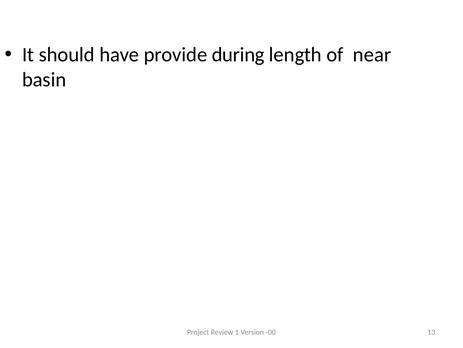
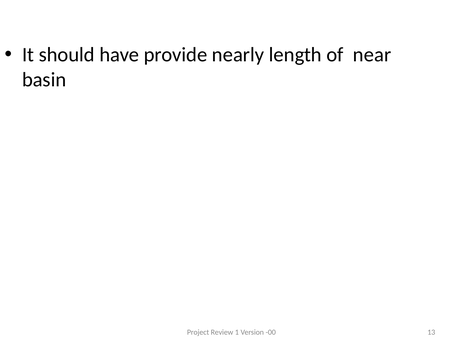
during: during -> nearly
